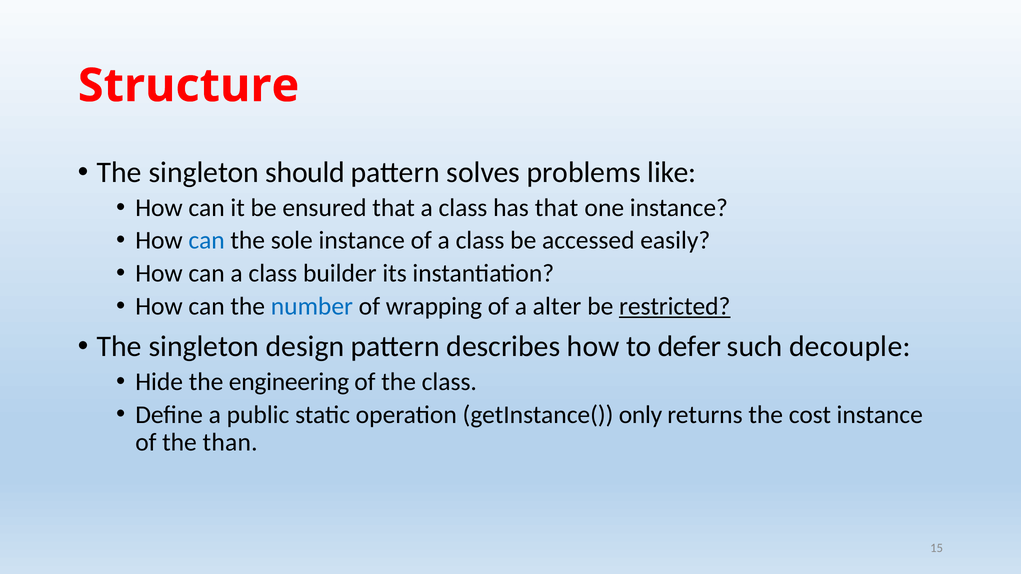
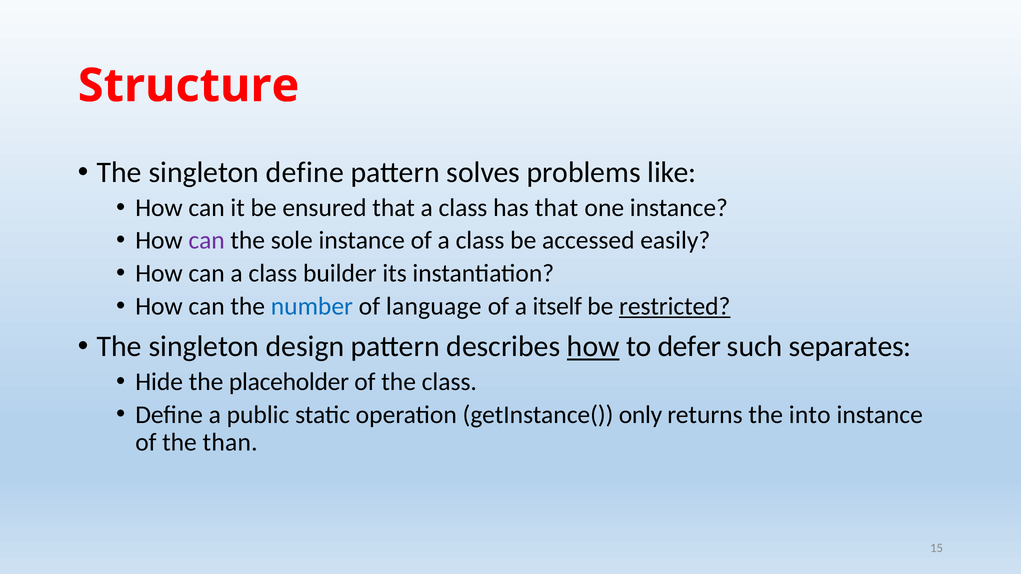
singleton should: should -> define
can at (207, 241) colour: blue -> purple
wrapping: wrapping -> language
alter: alter -> itself
how at (593, 347) underline: none -> present
decouple: decouple -> separates
engineering: engineering -> placeholder
cost: cost -> into
